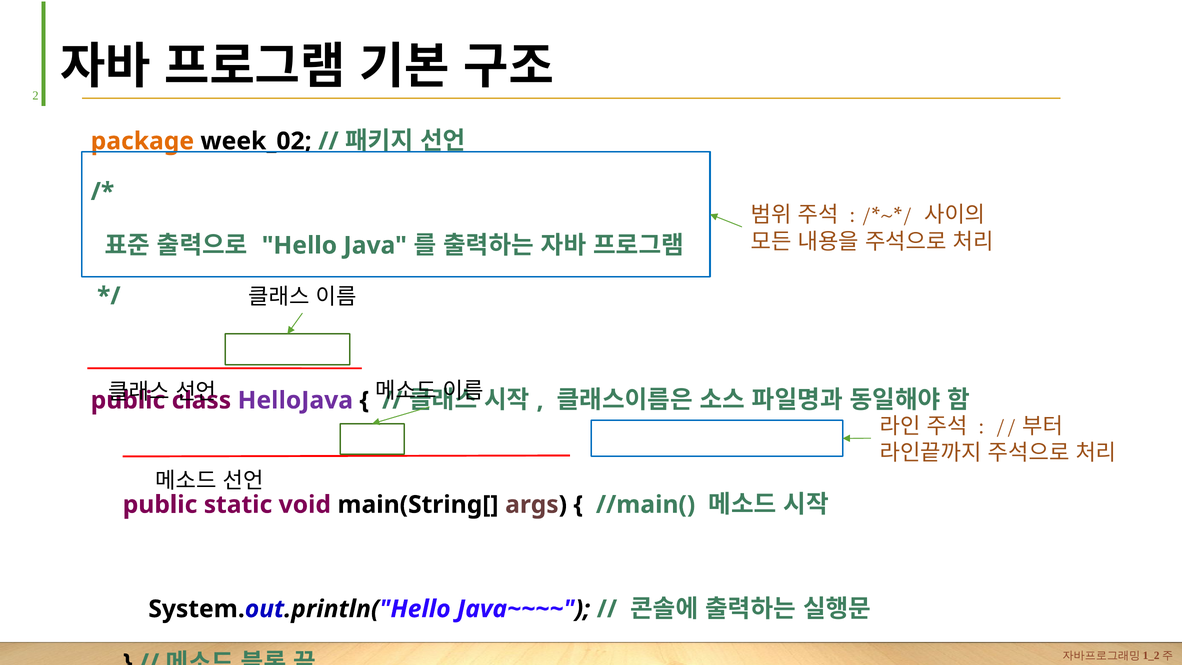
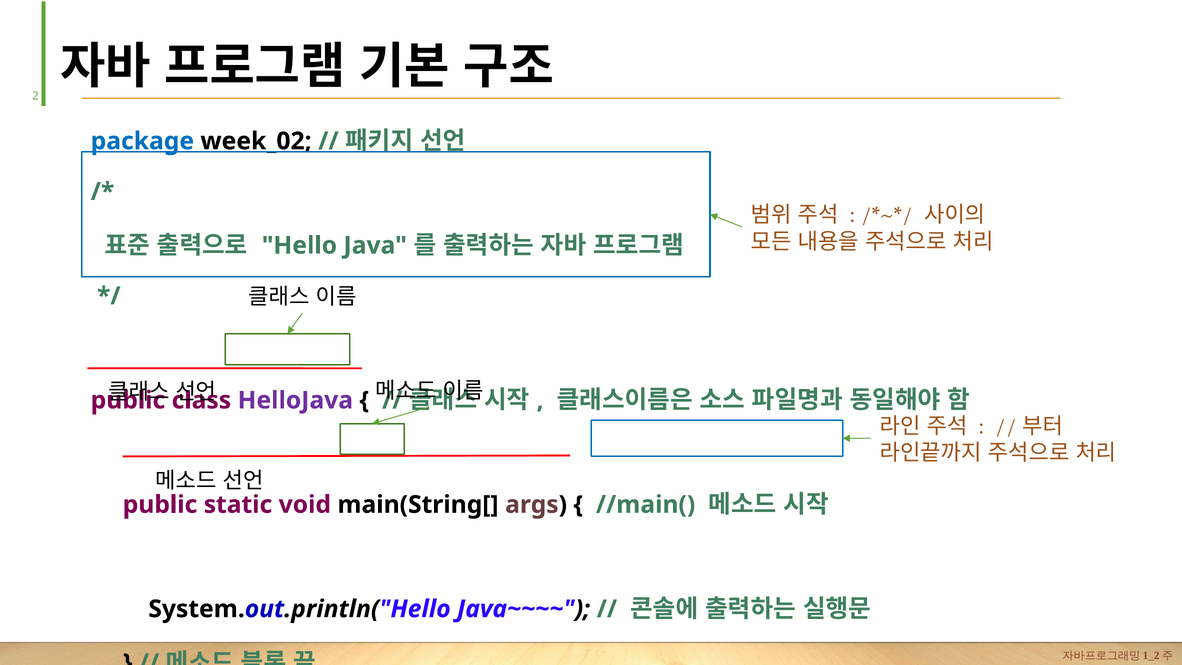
package colour: orange -> blue
